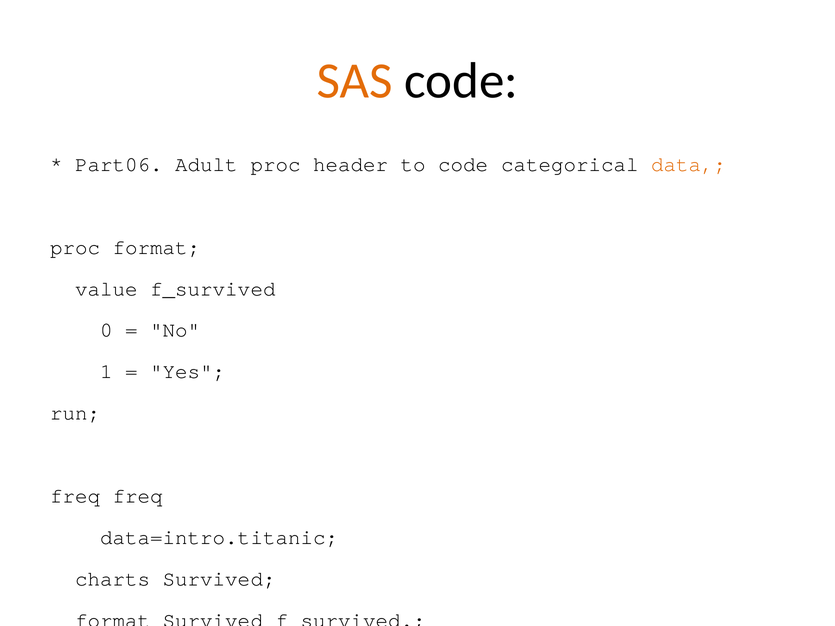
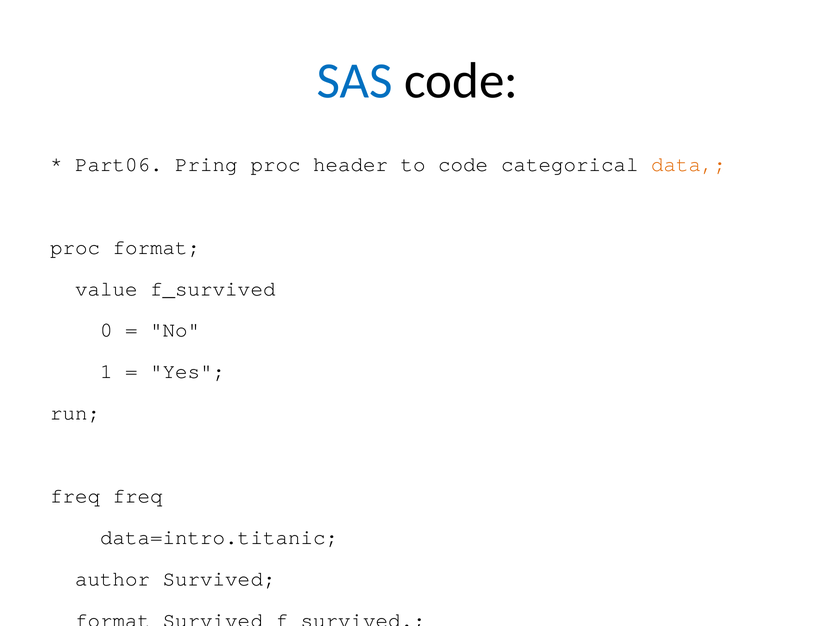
SAS colour: orange -> blue
Adult: Adult -> Pring
charts: charts -> author
